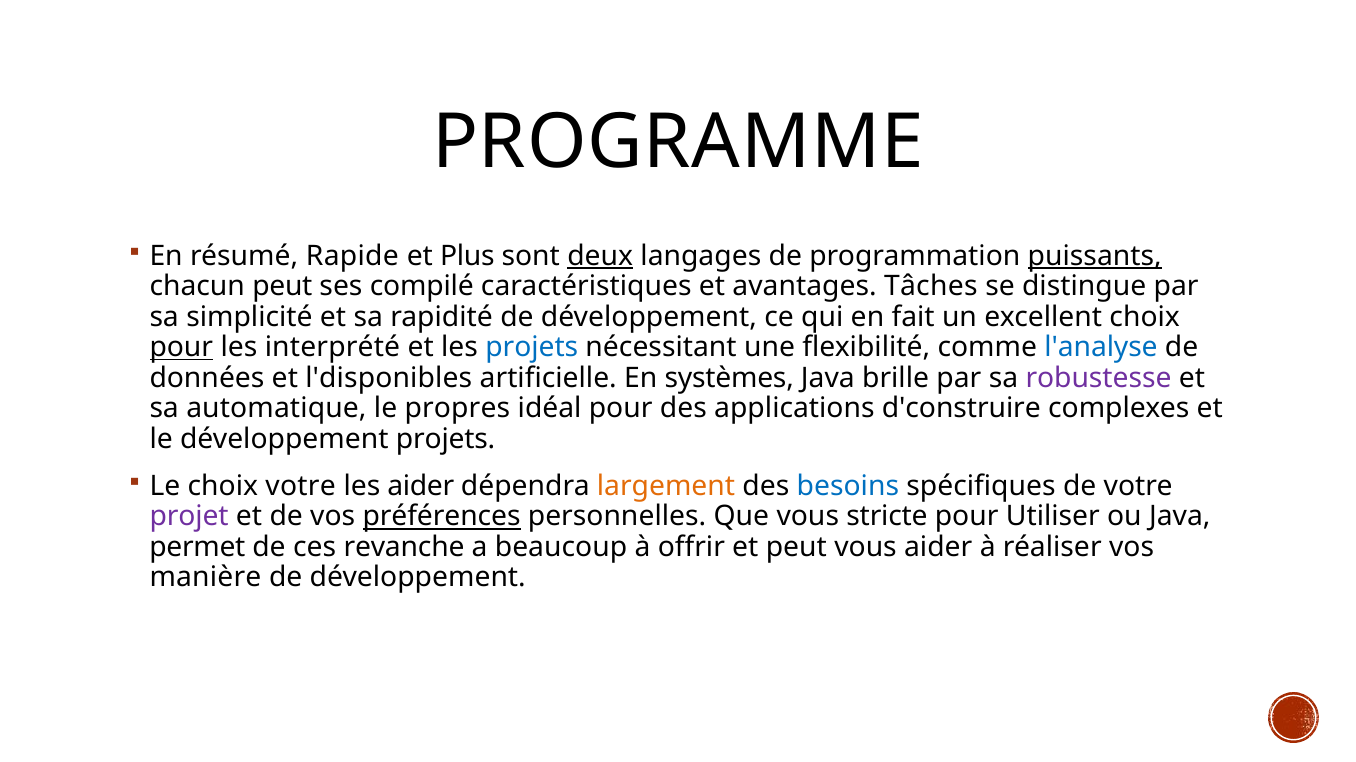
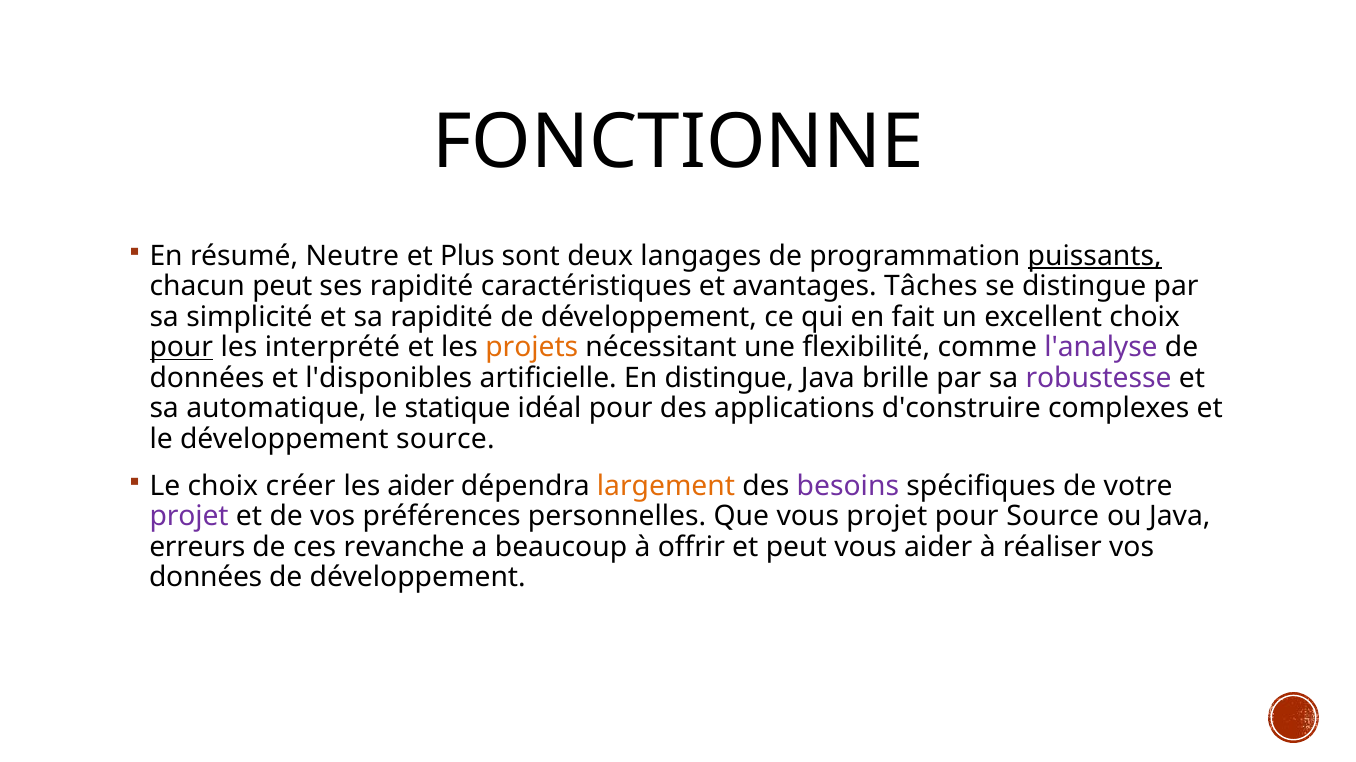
PROGRAMME: PROGRAMME -> FONCTIONNE
Rapide: Rapide -> Neutre
deux underline: present -> none
ses compilé: compilé -> rapidité
projets at (532, 348) colour: blue -> orange
l'analyse colour: blue -> purple
En systèmes: systèmes -> distingue
propres: propres -> statique
développement projets: projets -> source
choix votre: votre -> créer
besoins colour: blue -> purple
préférences underline: present -> none
vous stricte: stricte -> projet
pour Utiliser: Utiliser -> Source
permet: permet -> erreurs
manière at (205, 578): manière -> données
